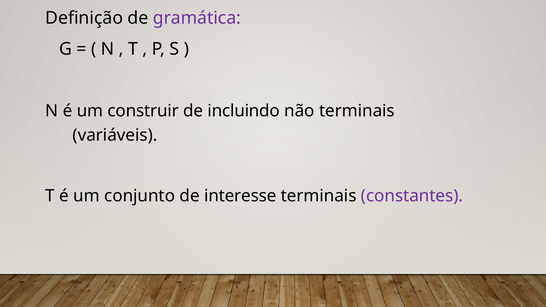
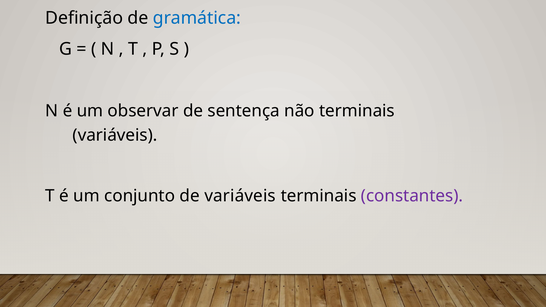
gramática colour: purple -> blue
construir: construir -> observar
incluindo: incluindo -> sentença
de interesse: interesse -> variáveis
